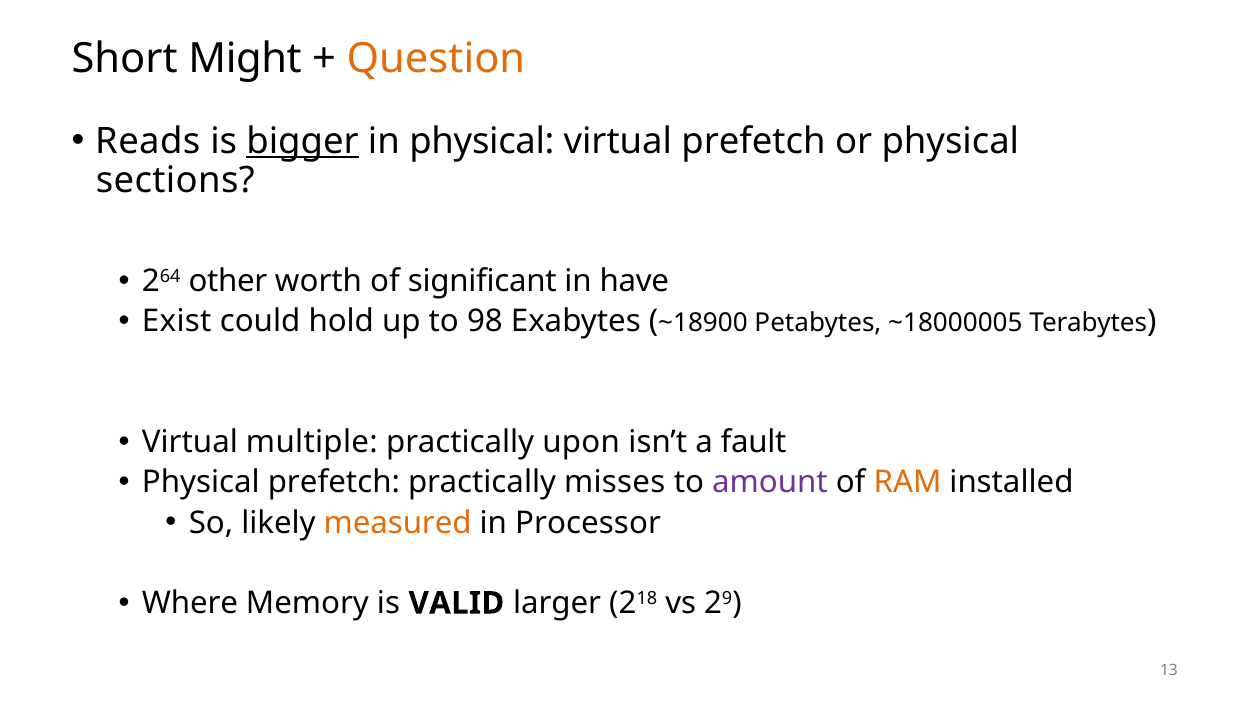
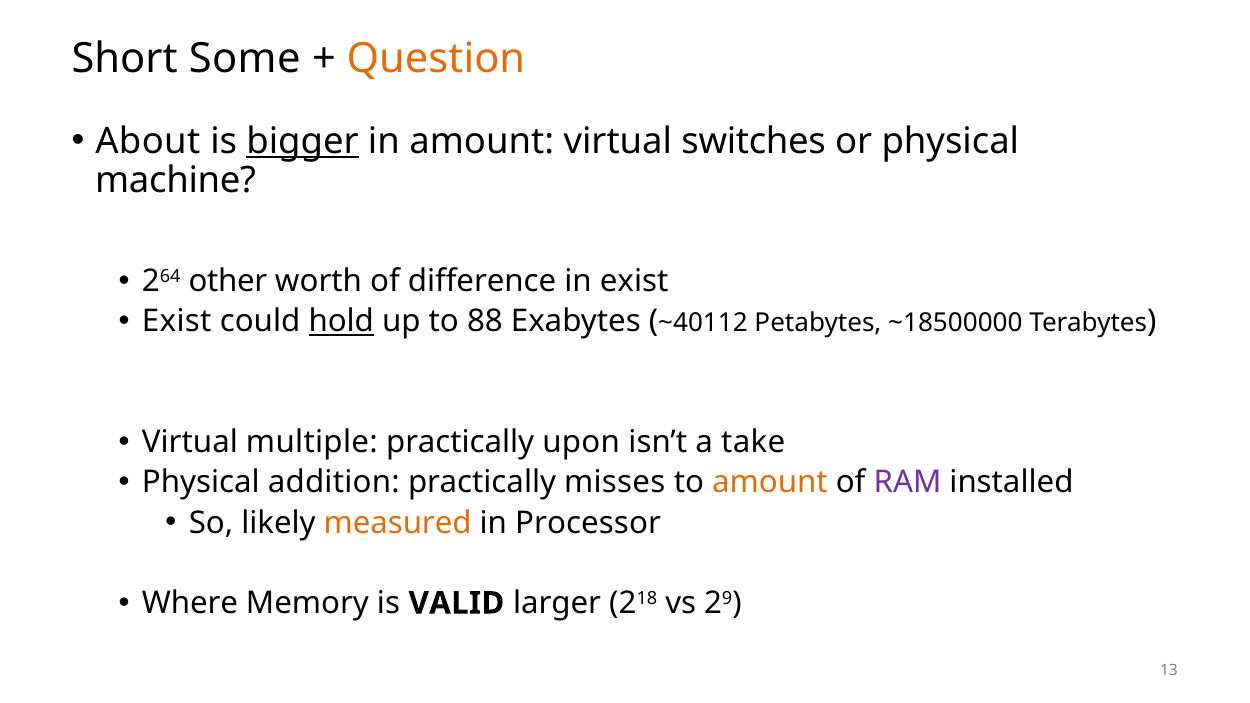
Might: Might -> Some
Reads: Reads -> About
in physical: physical -> amount
virtual prefetch: prefetch -> switches
sections: sections -> machine
significant: significant -> difference
in have: have -> exist
hold underline: none -> present
98: 98 -> 88
~18900: ~18900 -> ~40112
~18000005: ~18000005 -> ~18500000
fault: fault -> take
Physical prefetch: prefetch -> addition
amount at (770, 483) colour: purple -> orange
RAM colour: orange -> purple
